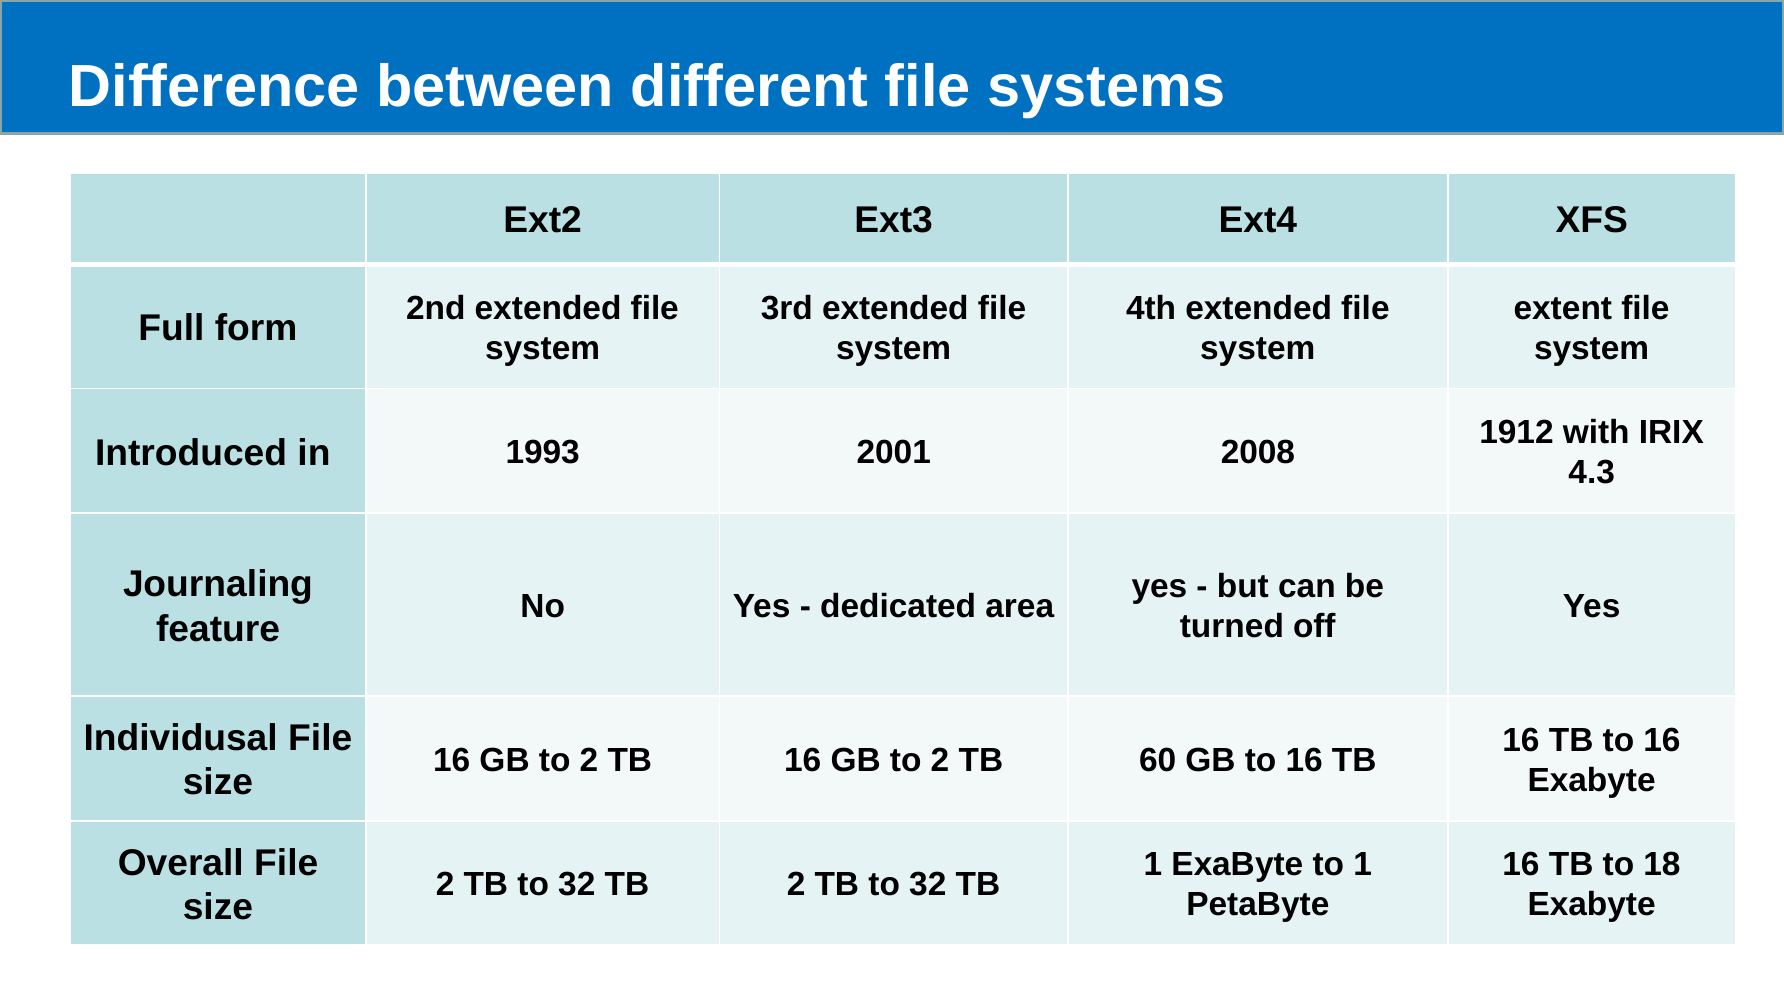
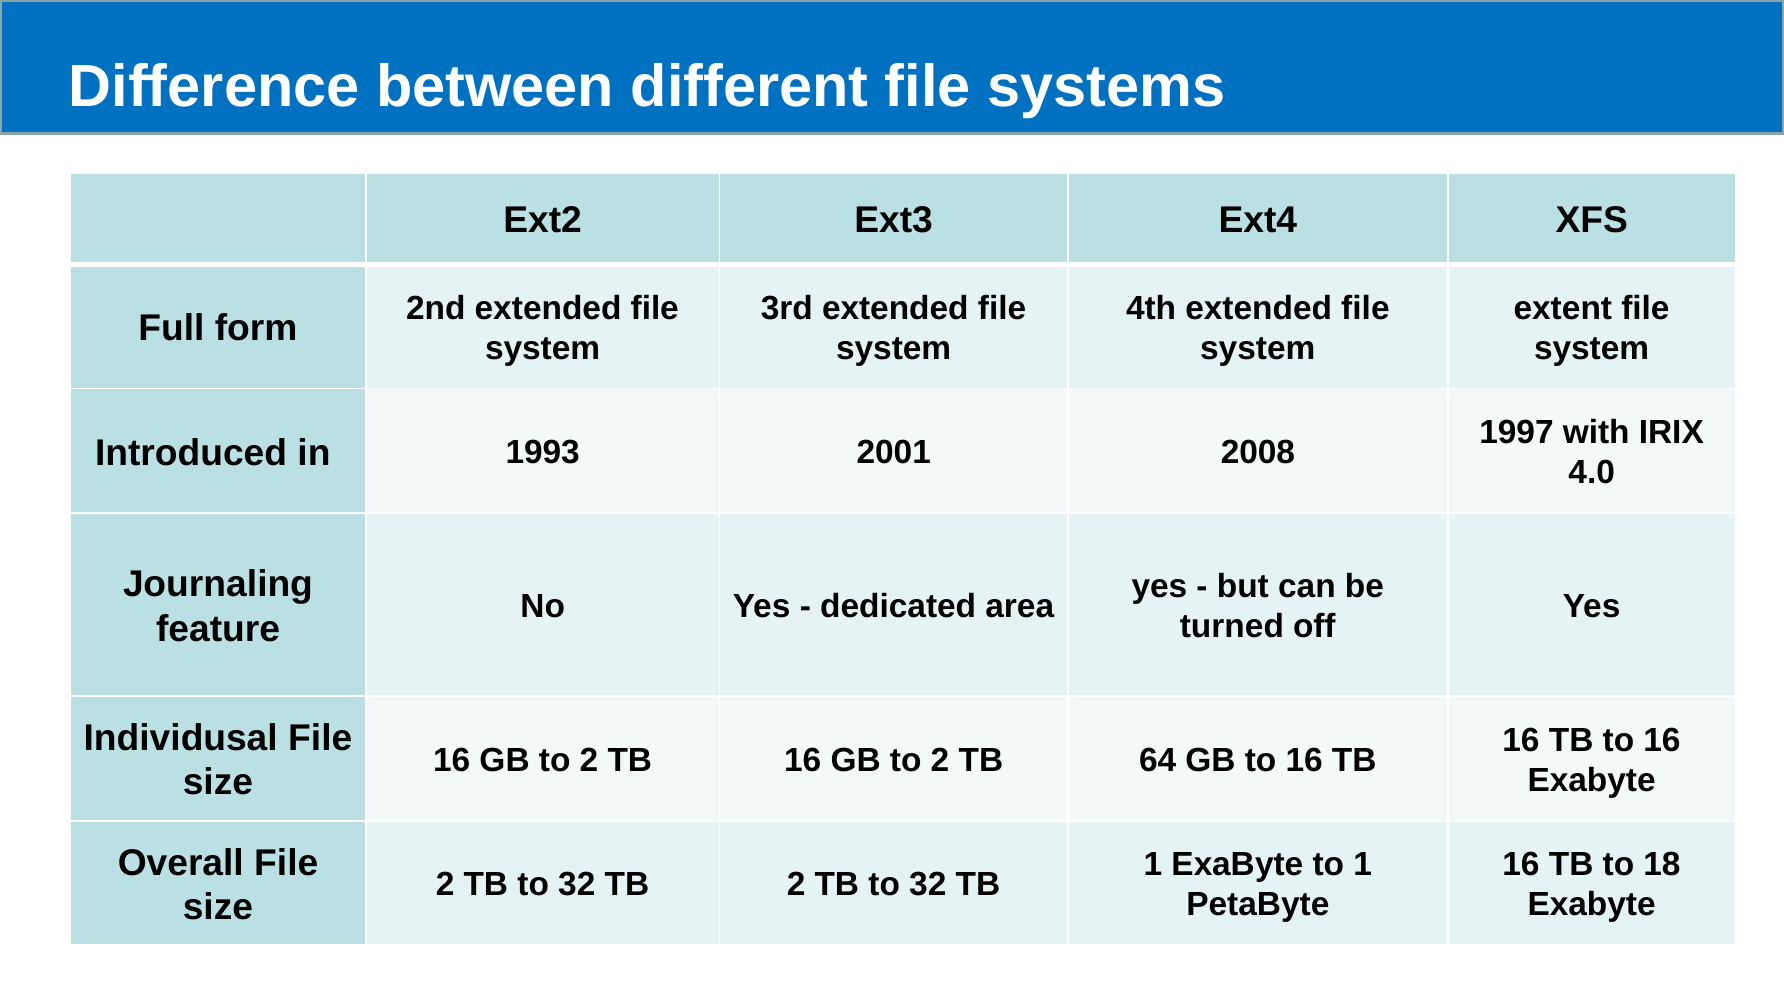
1912: 1912 -> 1997
4.3: 4.3 -> 4.0
60: 60 -> 64
